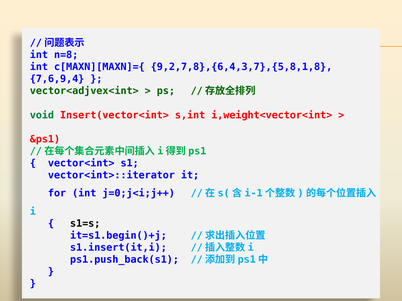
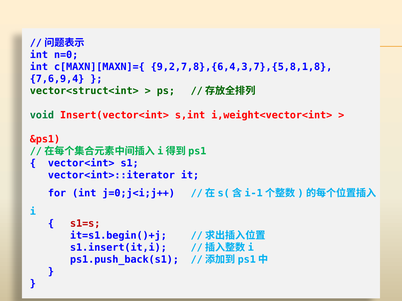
n=8: n=8 -> n=0
vector<adjvex<int>: vector<adjvex<int> -> vector<struct<int>
s1=s colour: black -> red
